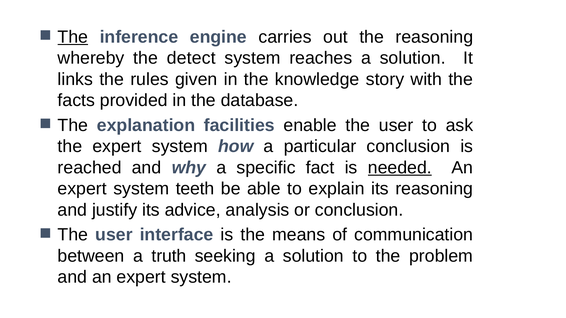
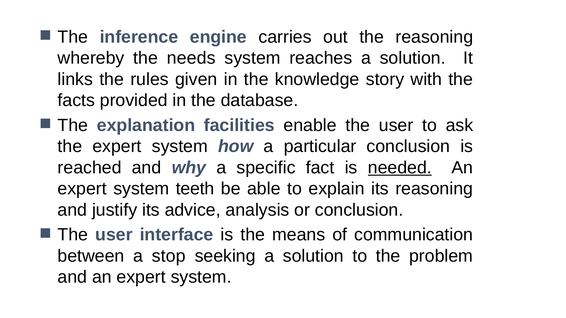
The at (73, 37) underline: present -> none
detect: detect -> needs
truth: truth -> stop
